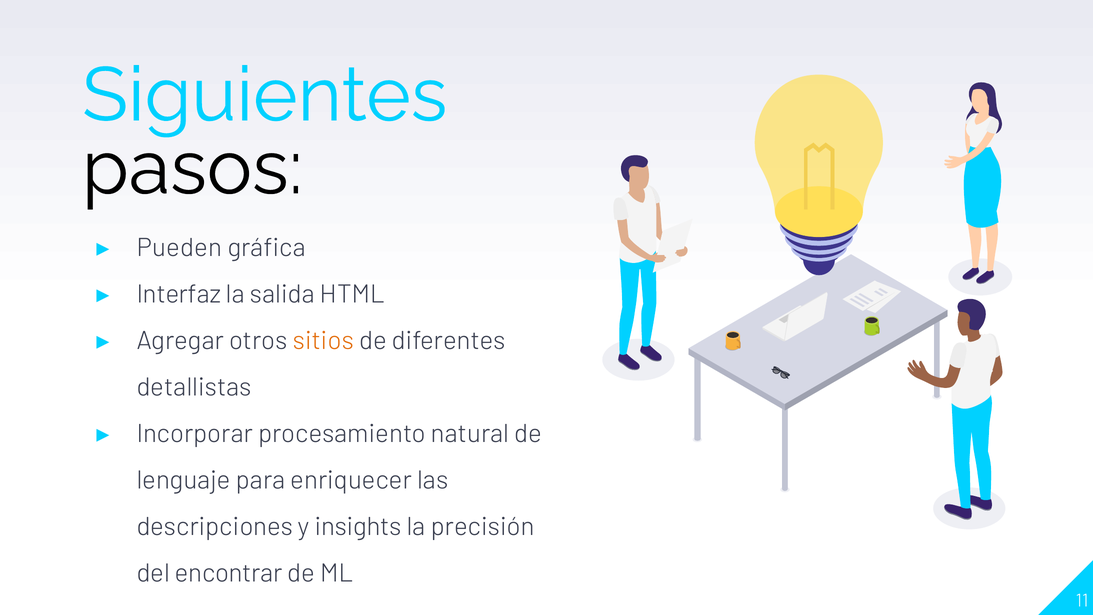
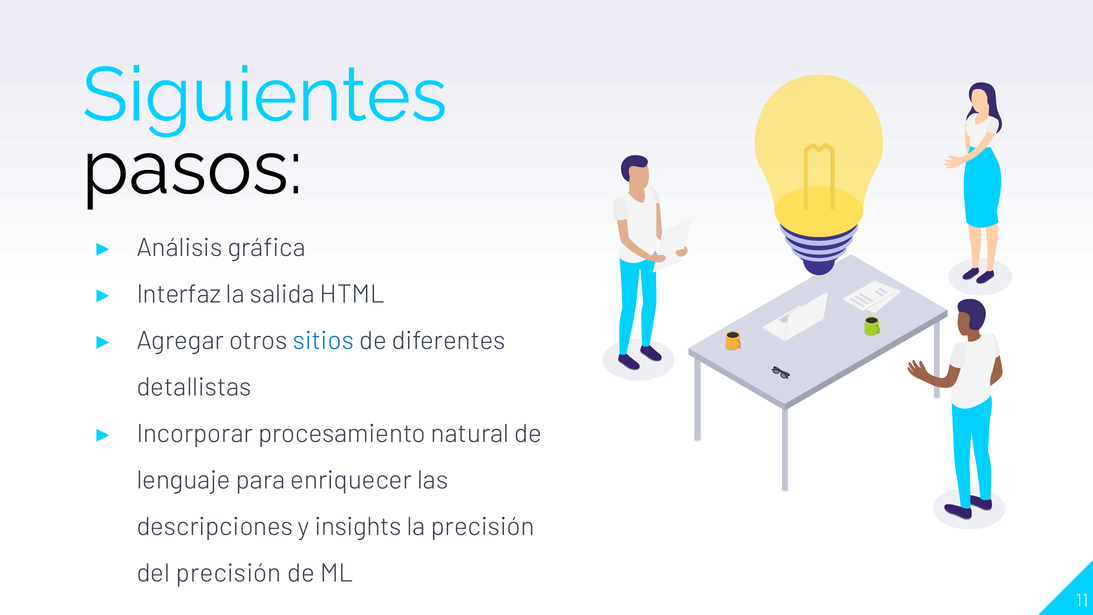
Pueden: Pueden -> Análisis
sitios colour: orange -> blue
del encontrar: encontrar -> precisión
